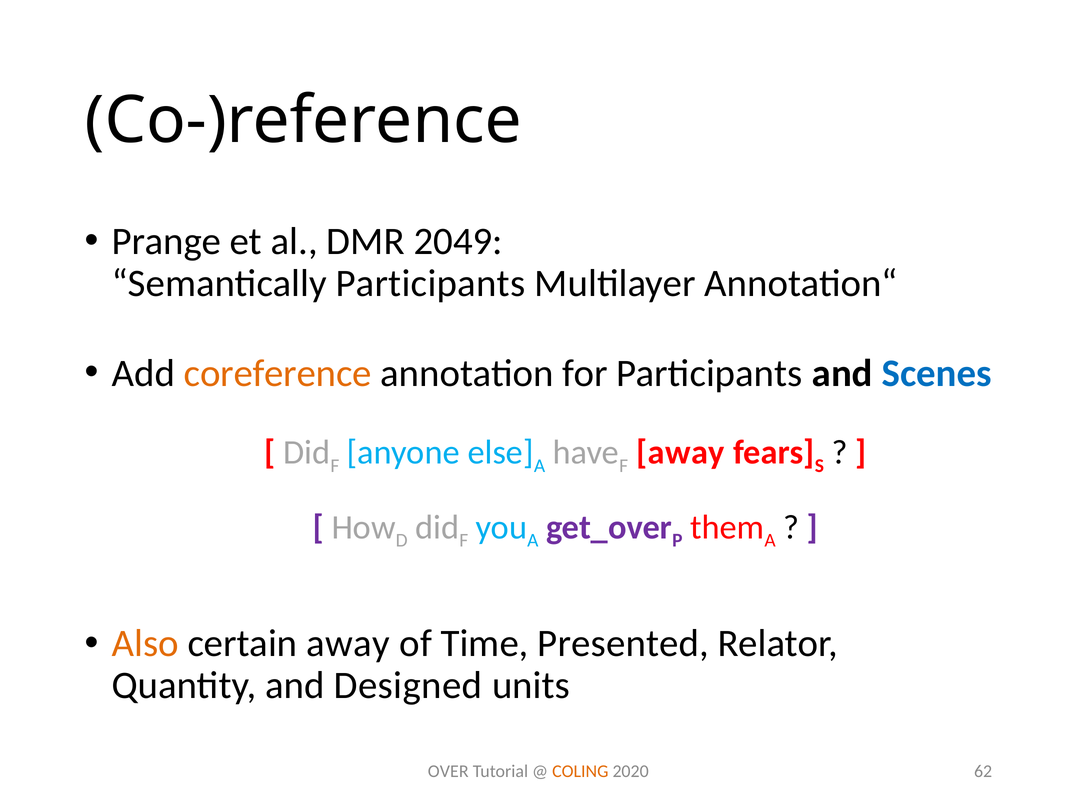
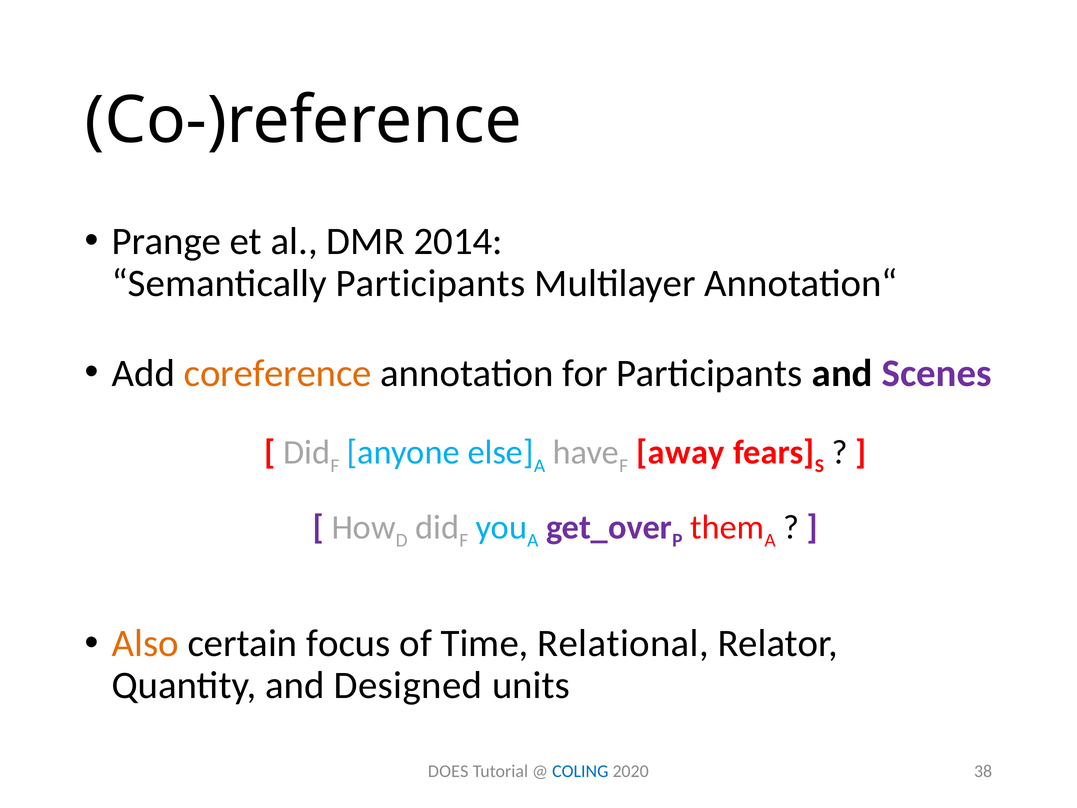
2049: 2049 -> 2014
Scenes colour: blue -> purple
certain away: away -> focus
Presented: Presented -> Relational
OVER: OVER -> DOES
COLING colour: orange -> blue
62: 62 -> 38
